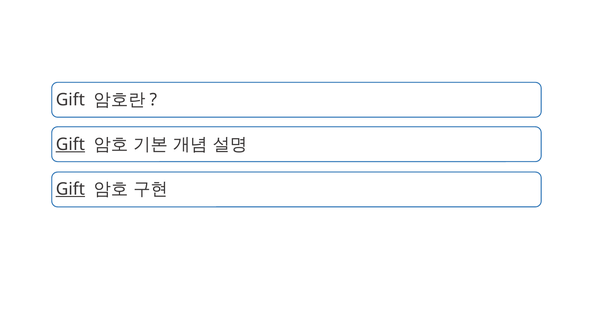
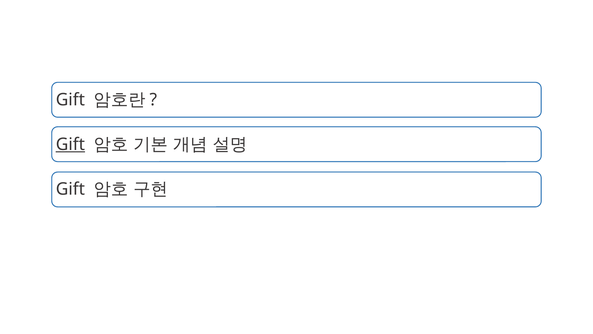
Gift at (70, 189) underline: present -> none
